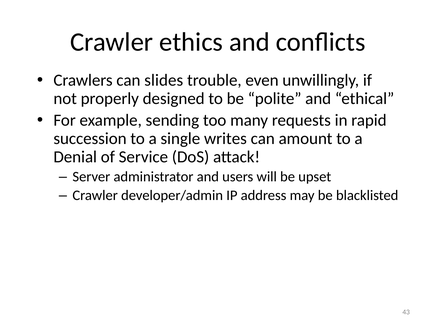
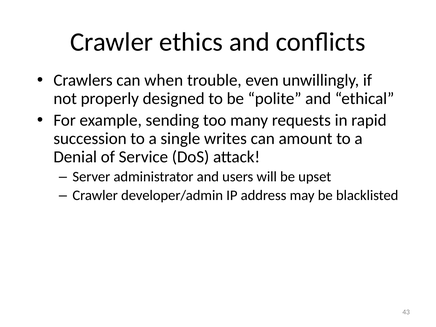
slides: slides -> when
